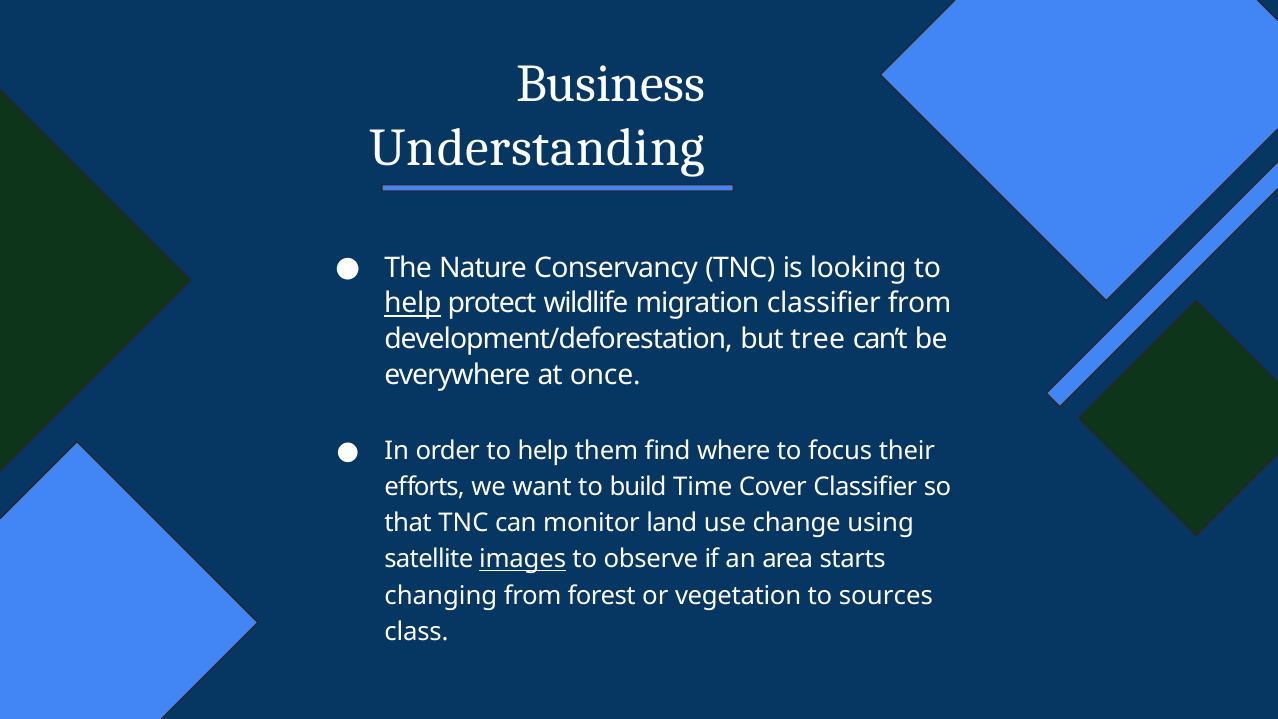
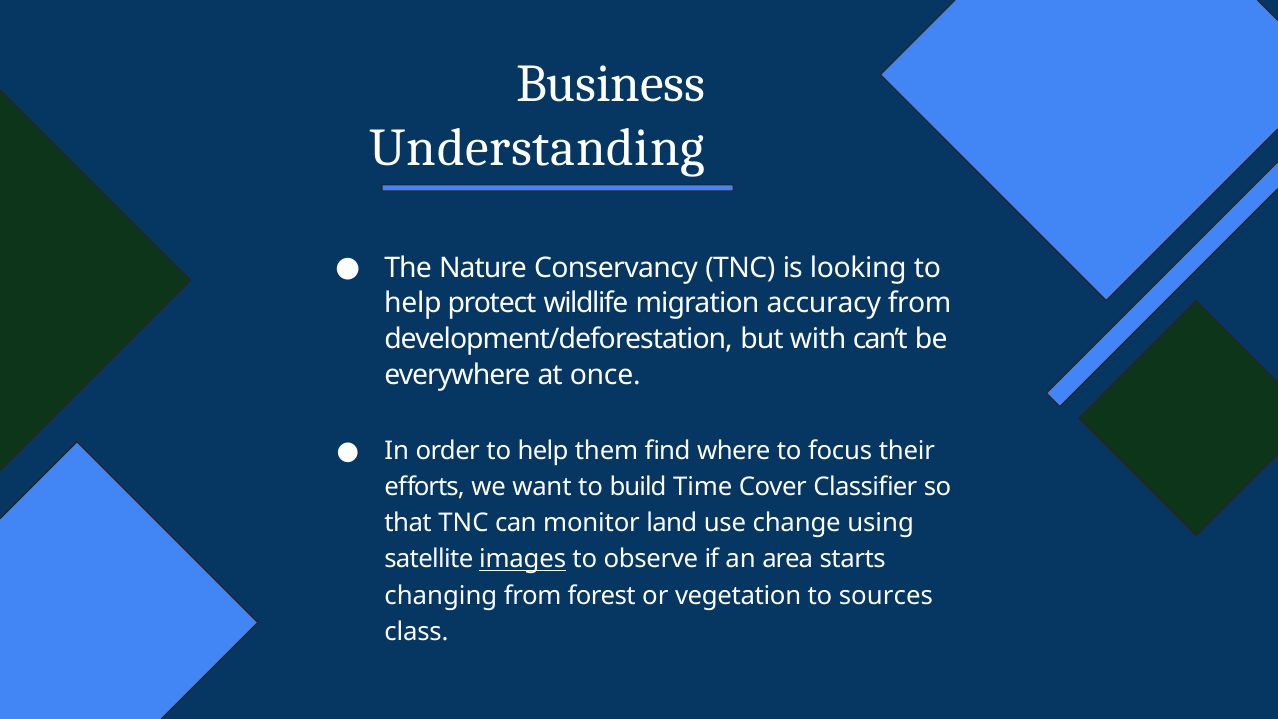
help at (413, 304) underline: present -> none
migration classifier: classifier -> accuracy
tree: tree -> with
